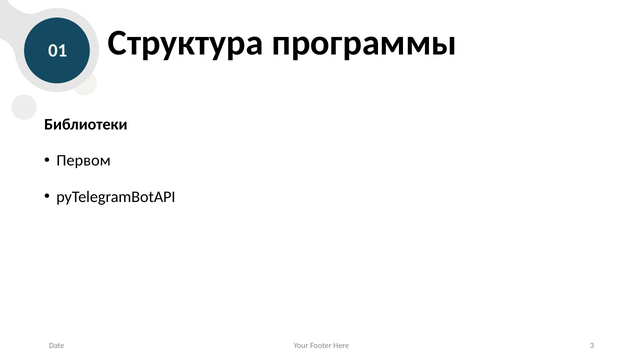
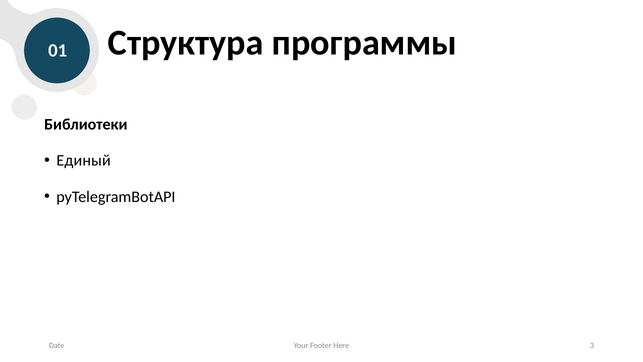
Первом: Первом -> Единый
